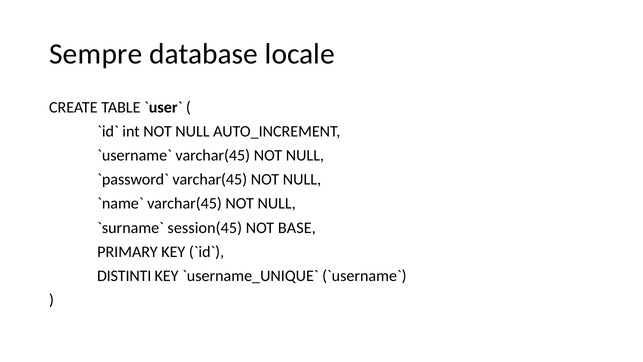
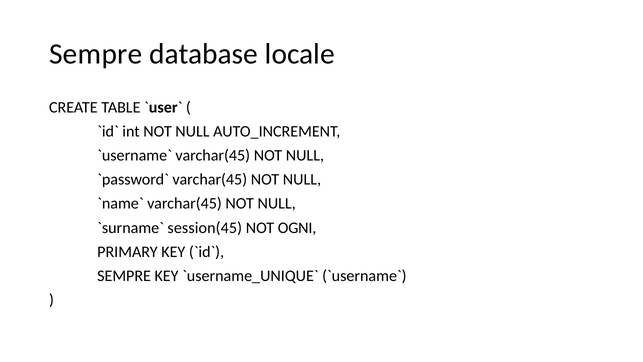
BASE: BASE -> OGNI
DISTINTI at (124, 276): DISTINTI -> SEMPRE
